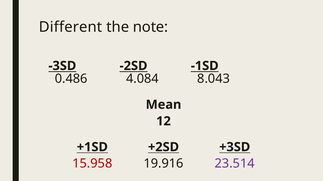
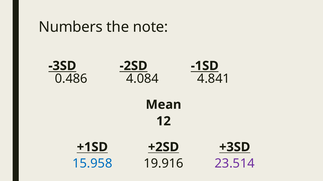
Different: Different -> Numbers
8.043: 8.043 -> 4.841
15.958 colour: red -> blue
